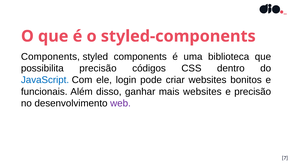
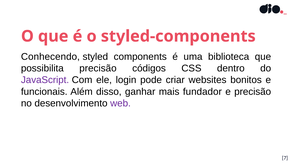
Components at (50, 57): Components -> Conhecendo
JavaScript colour: blue -> purple
mais websites: websites -> fundador
